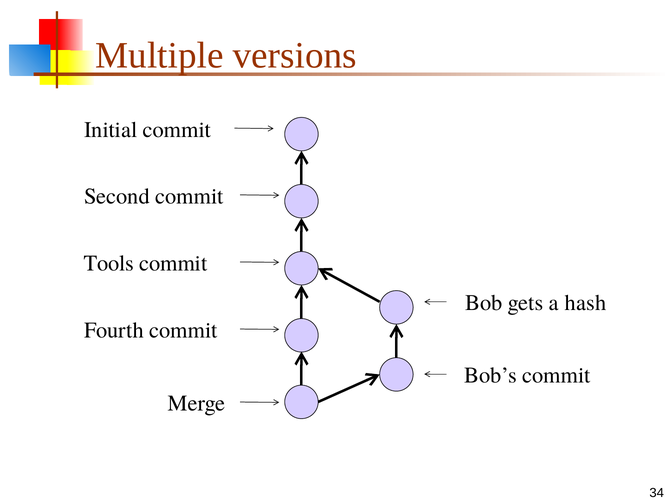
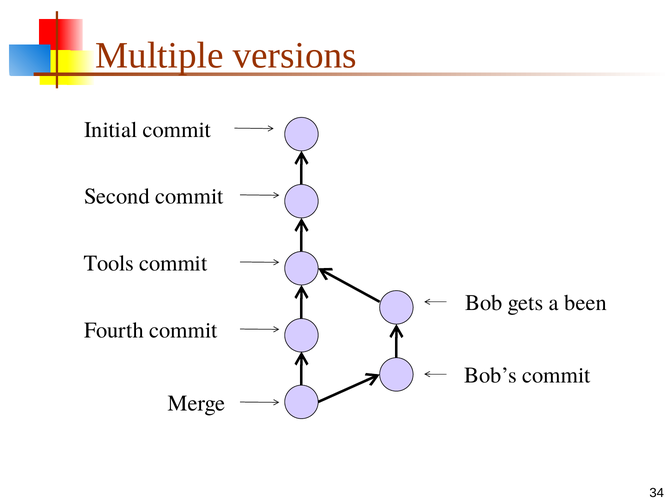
hash: hash -> been
